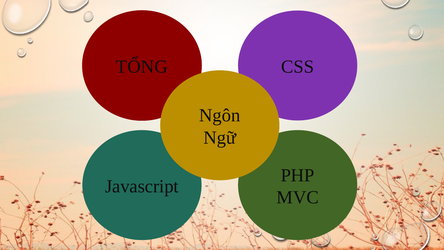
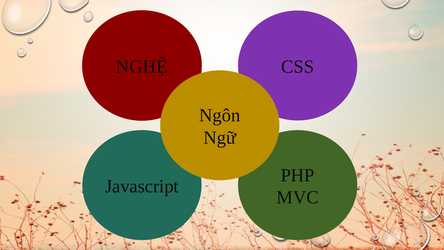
TỔNG: TỔNG -> NGHỆ
